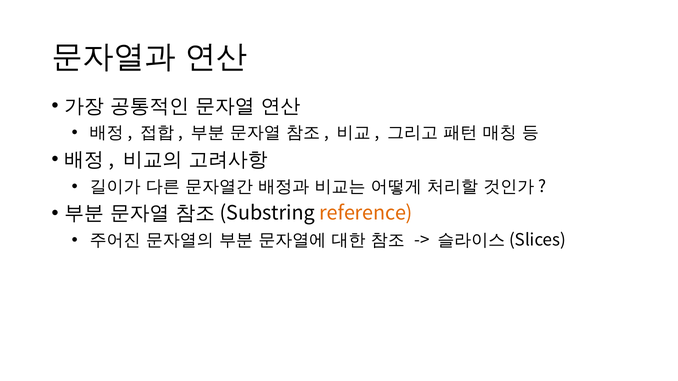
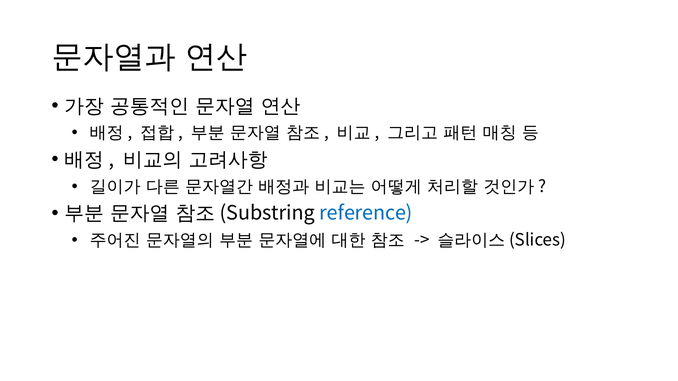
reference colour: orange -> blue
